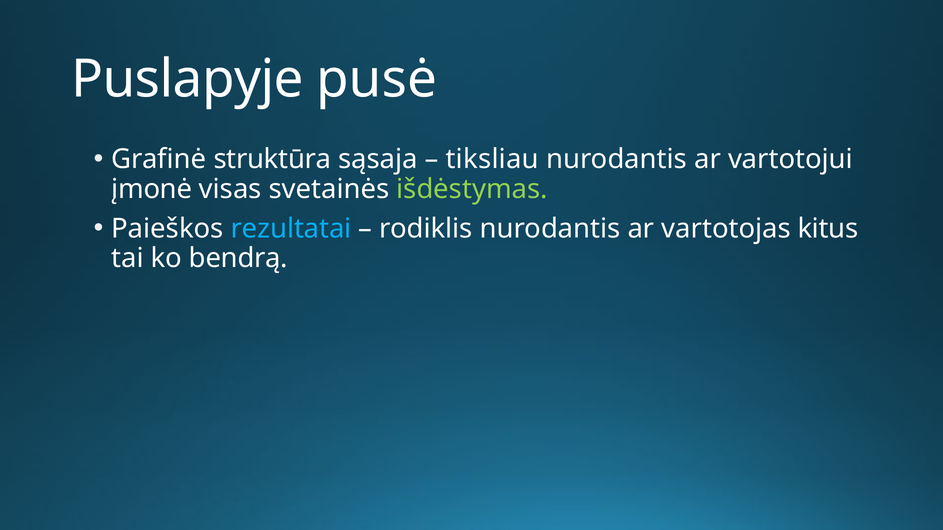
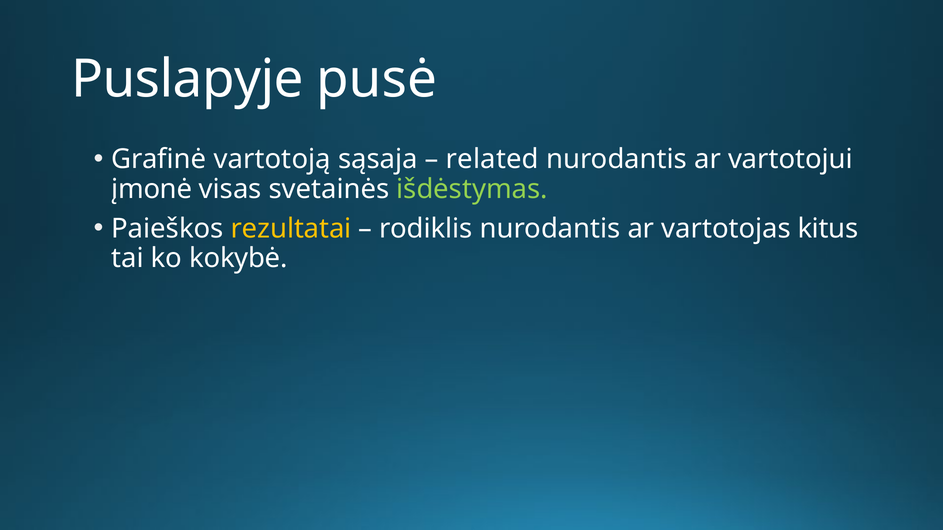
struktūra: struktūra -> vartotoją
tiksliau: tiksliau -> related
rezultatai colour: light blue -> yellow
bendrą: bendrą -> kokybė
